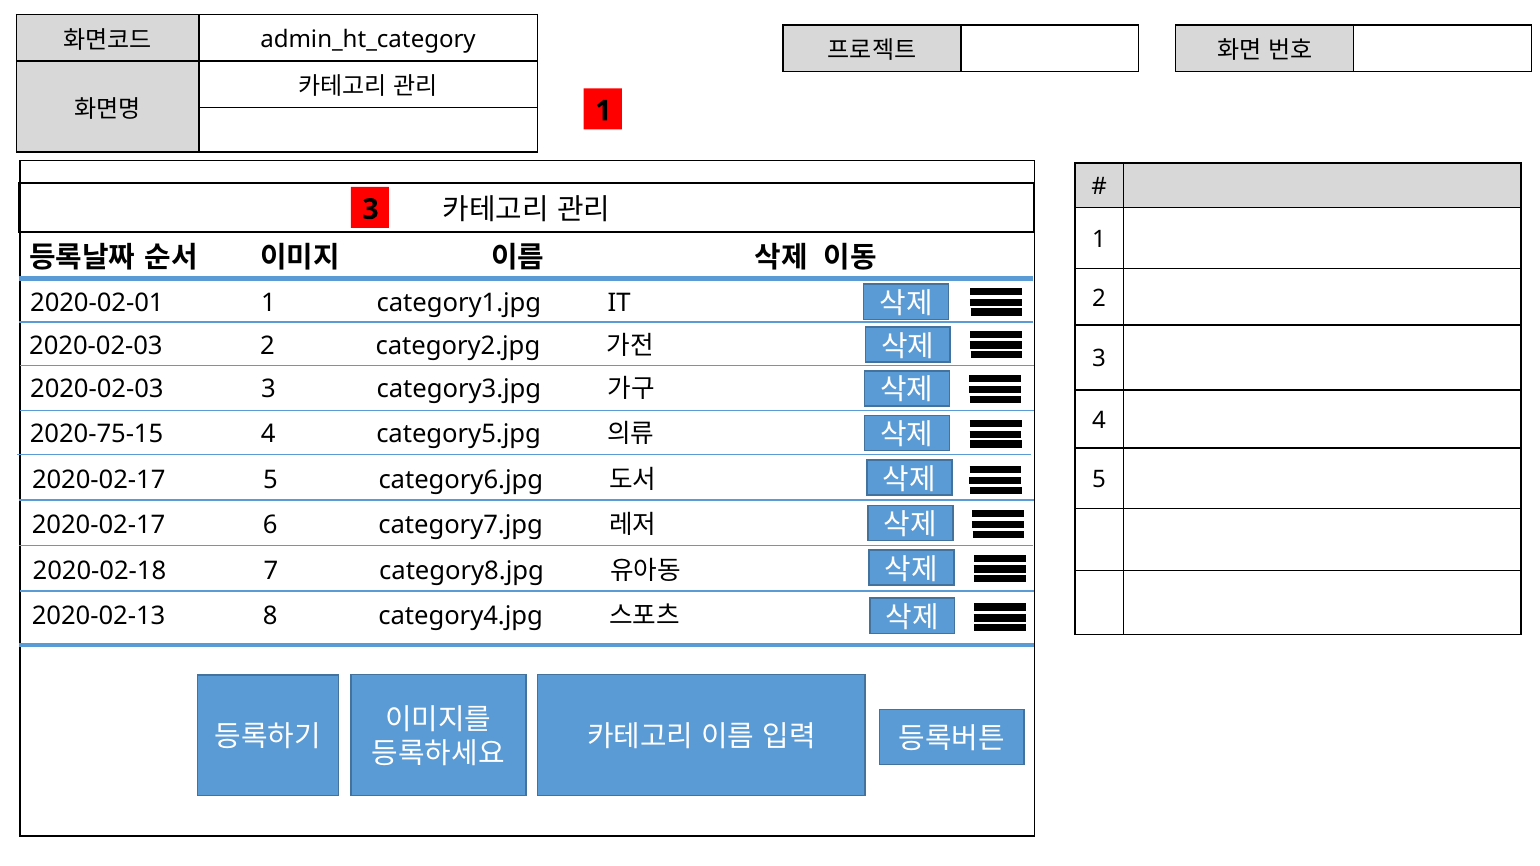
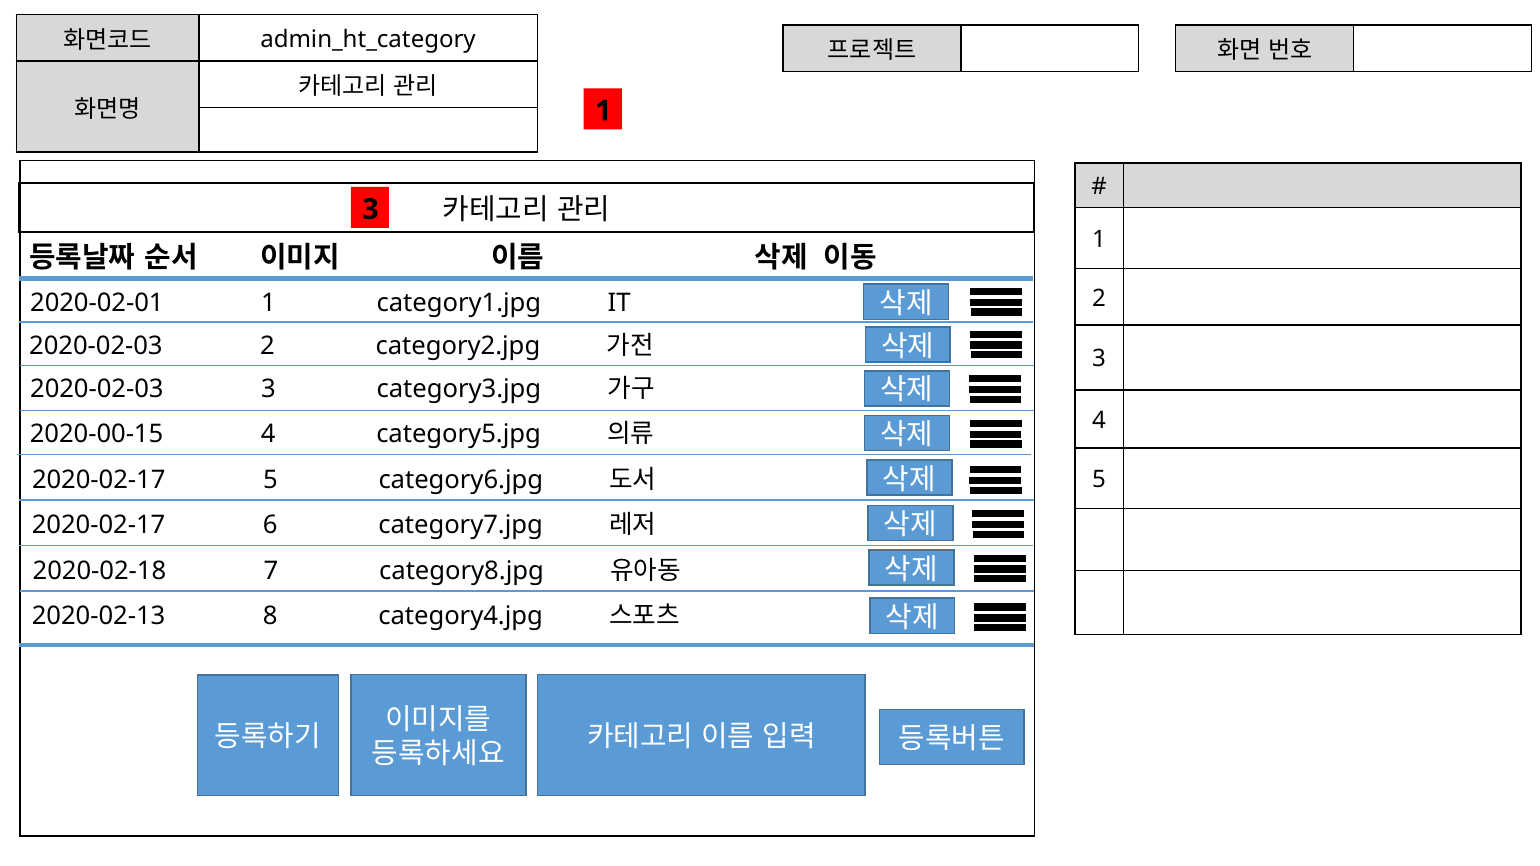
2020-75-15: 2020-75-15 -> 2020-00-15
